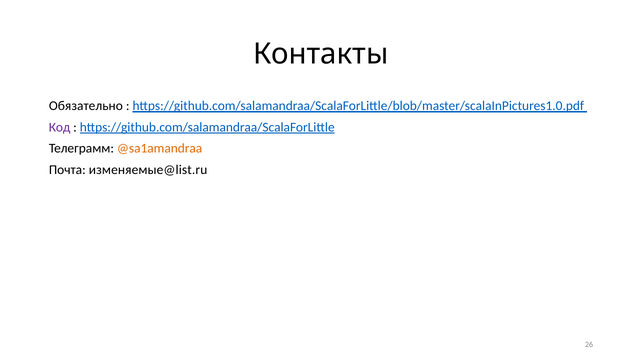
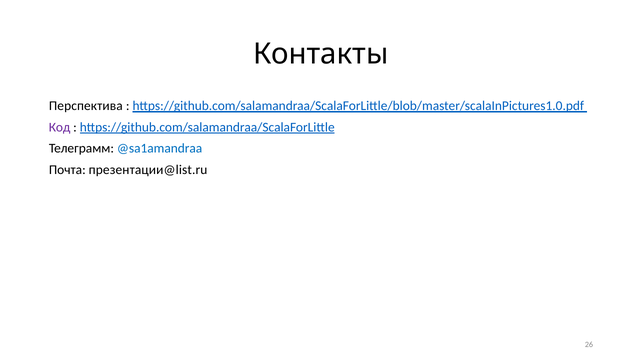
Обязательно: Обязательно -> Перспектива
@sa1amandraa colour: orange -> blue
изменяемые@list.ru: изменяемые@list.ru -> презентации@list.ru
